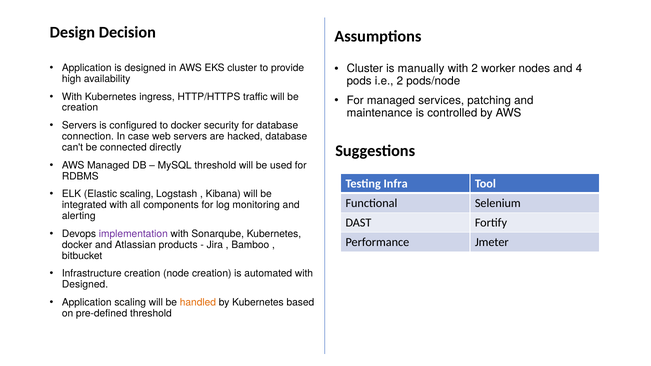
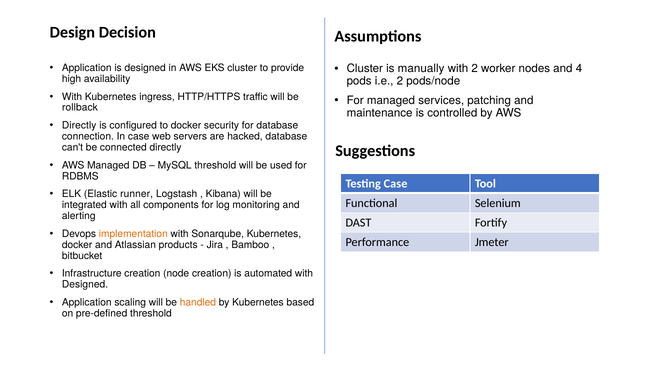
creation at (80, 108): creation -> rollback
Servers at (79, 125): Servers -> Directly
Testing Infra: Infra -> Case
Elastic scaling: scaling -> runner
implementation colour: purple -> orange
